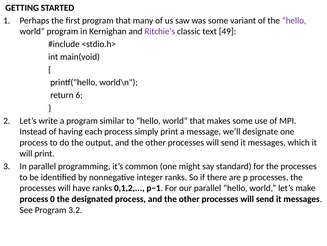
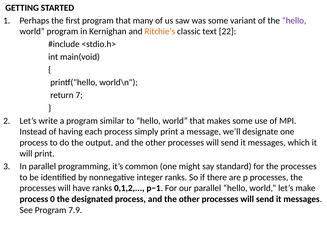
Ritchie’s colour: purple -> orange
49: 49 -> 22
6: 6 -> 7
3.2: 3.2 -> 7.9
